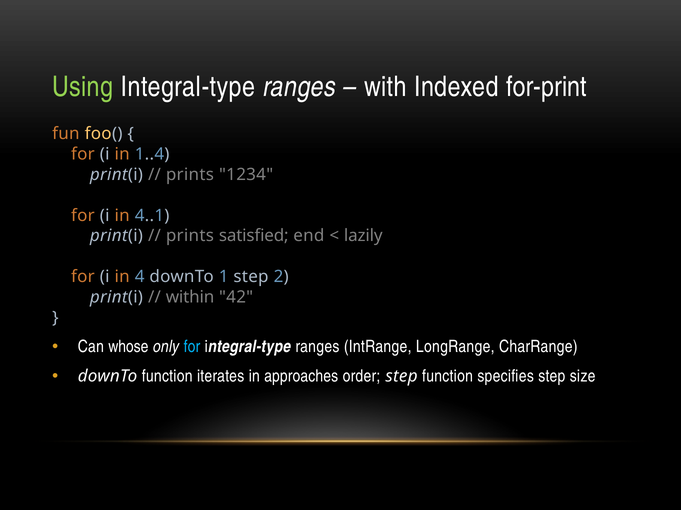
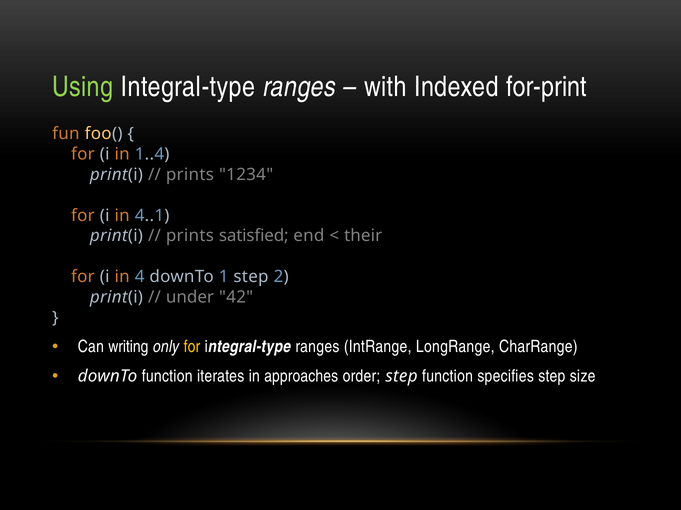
lazily: lazily -> their
within: within -> under
whose: whose -> writing
for at (192, 347) colour: light blue -> yellow
